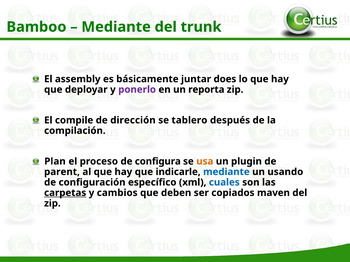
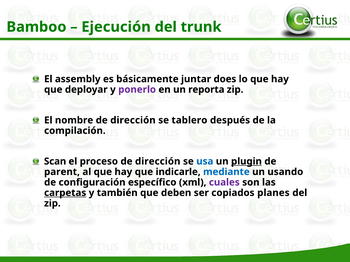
Mediante at (116, 27): Mediante -> Ejecución
compile: compile -> nombre
Plan: Plan -> Scan
proceso de configura: configura -> dirección
usa colour: orange -> blue
plugin underline: none -> present
cuales colour: blue -> purple
cambios: cambios -> también
maven: maven -> planes
